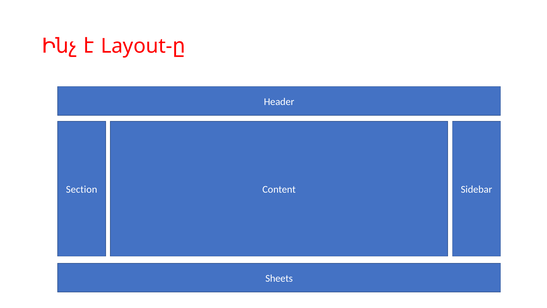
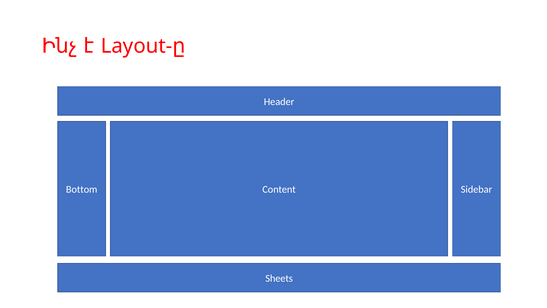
Section: Section -> Bottom
